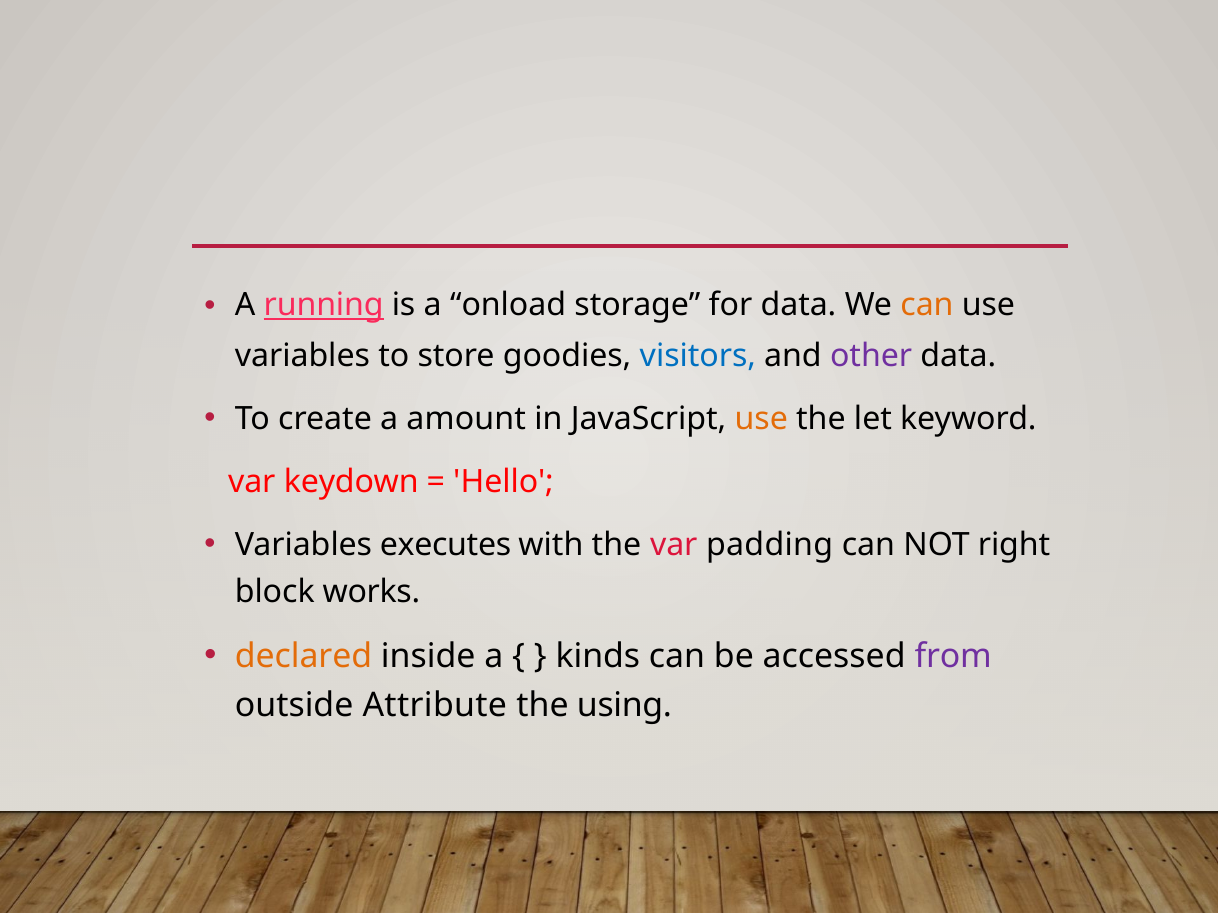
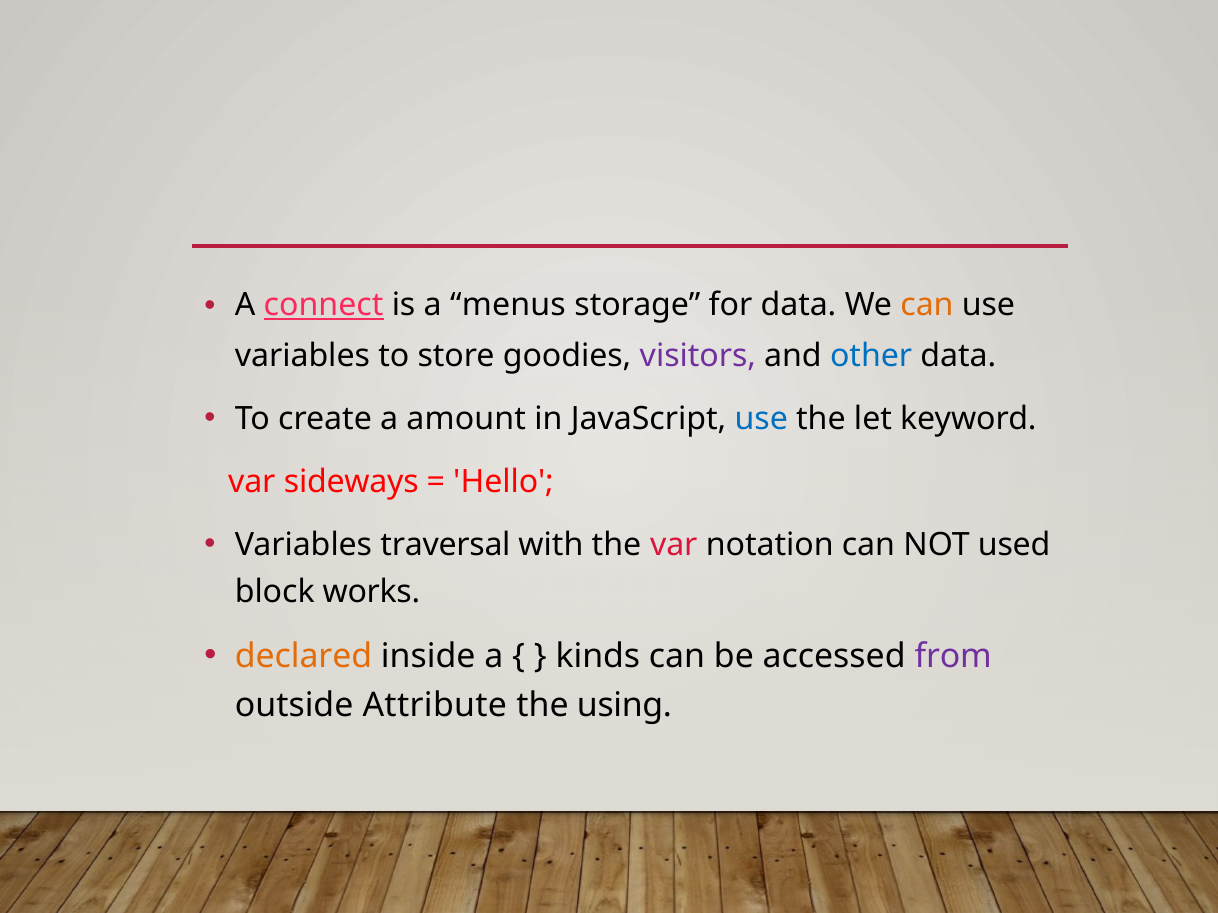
running: running -> connect
onload: onload -> menus
visitors colour: blue -> purple
other colour: purple -> blue
use at (761, 419) colour: orange -> blue
keydown: keydown -> sideways
executes: executes -> traversal
padding: padding -> notation
right: right -> used
